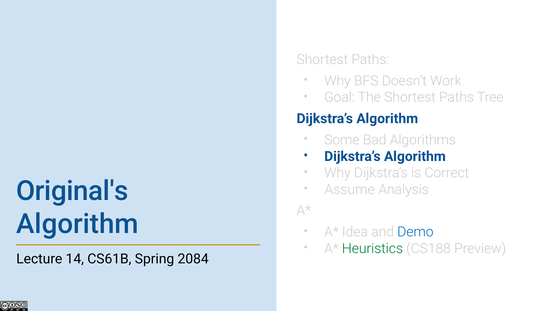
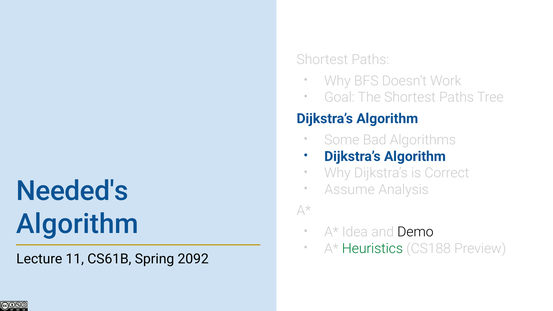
Original's: Original's -> Needed's
Demo colour: blue -> black
14: 14 -> 11
2084: 2084 -> 2092
